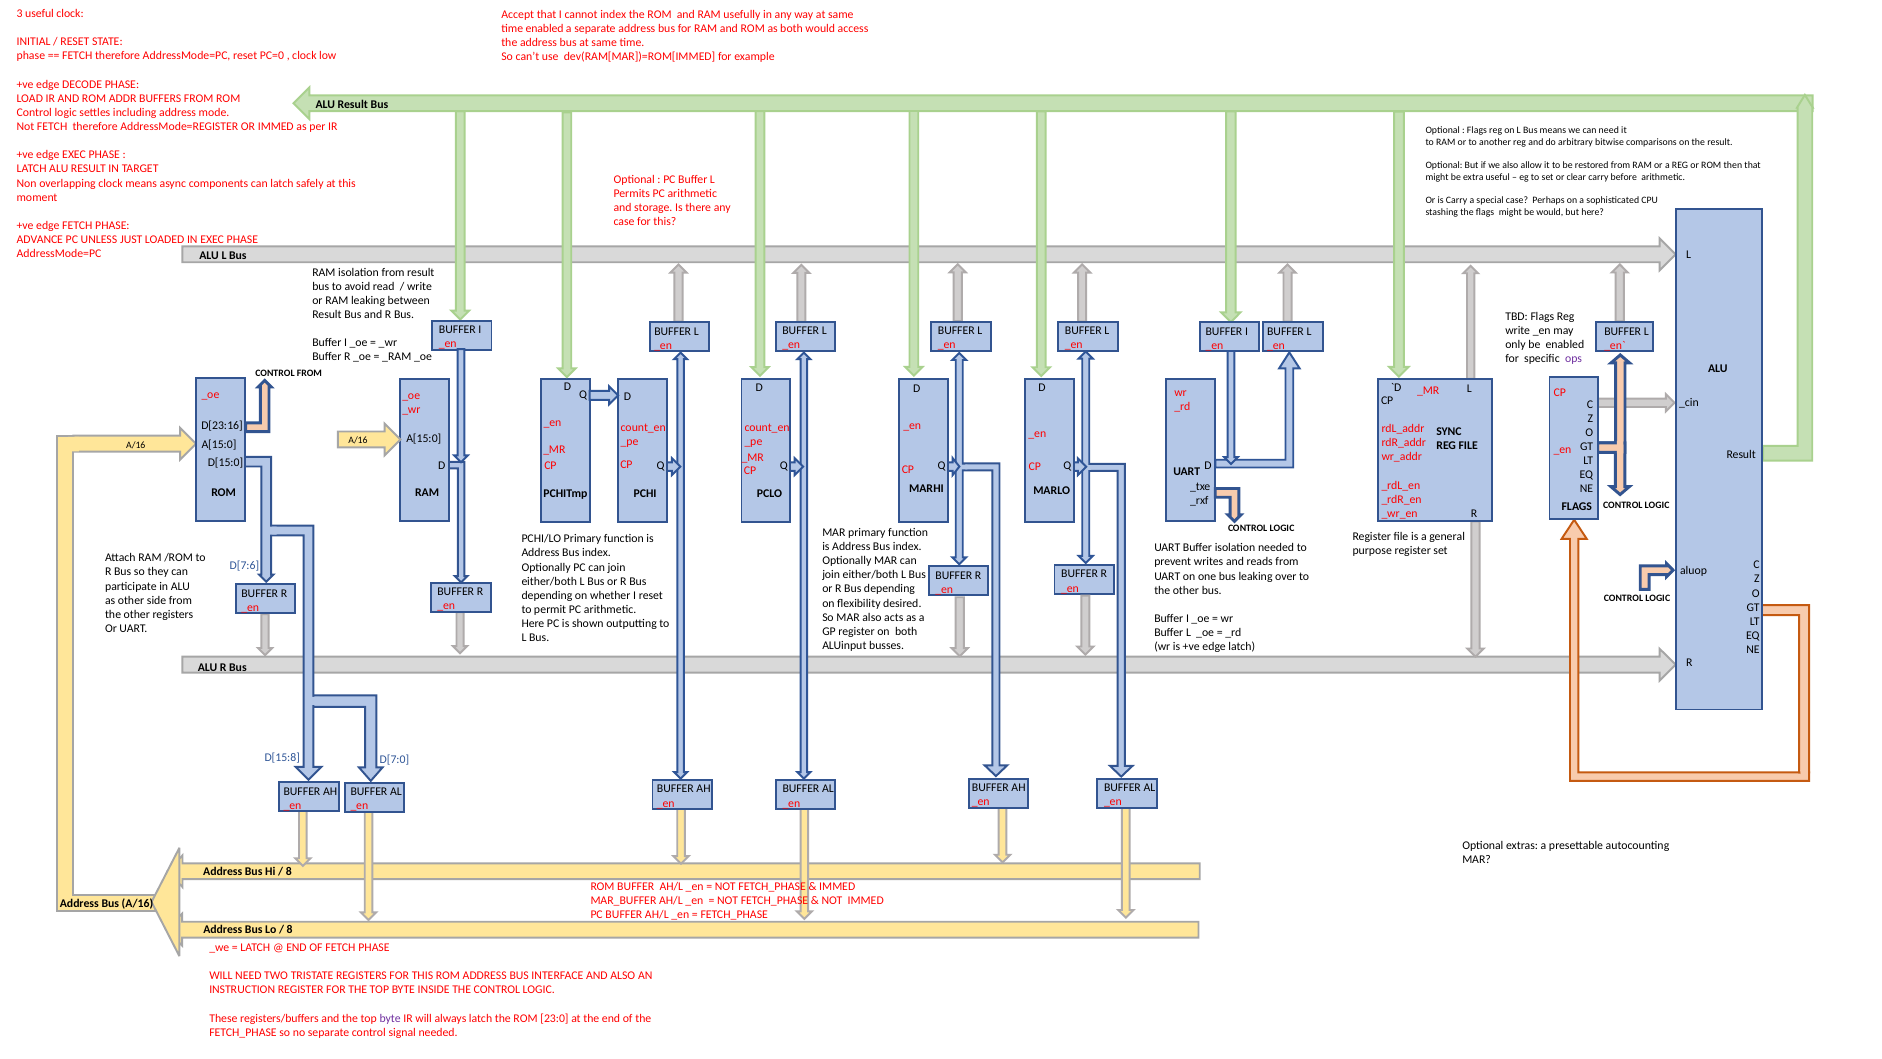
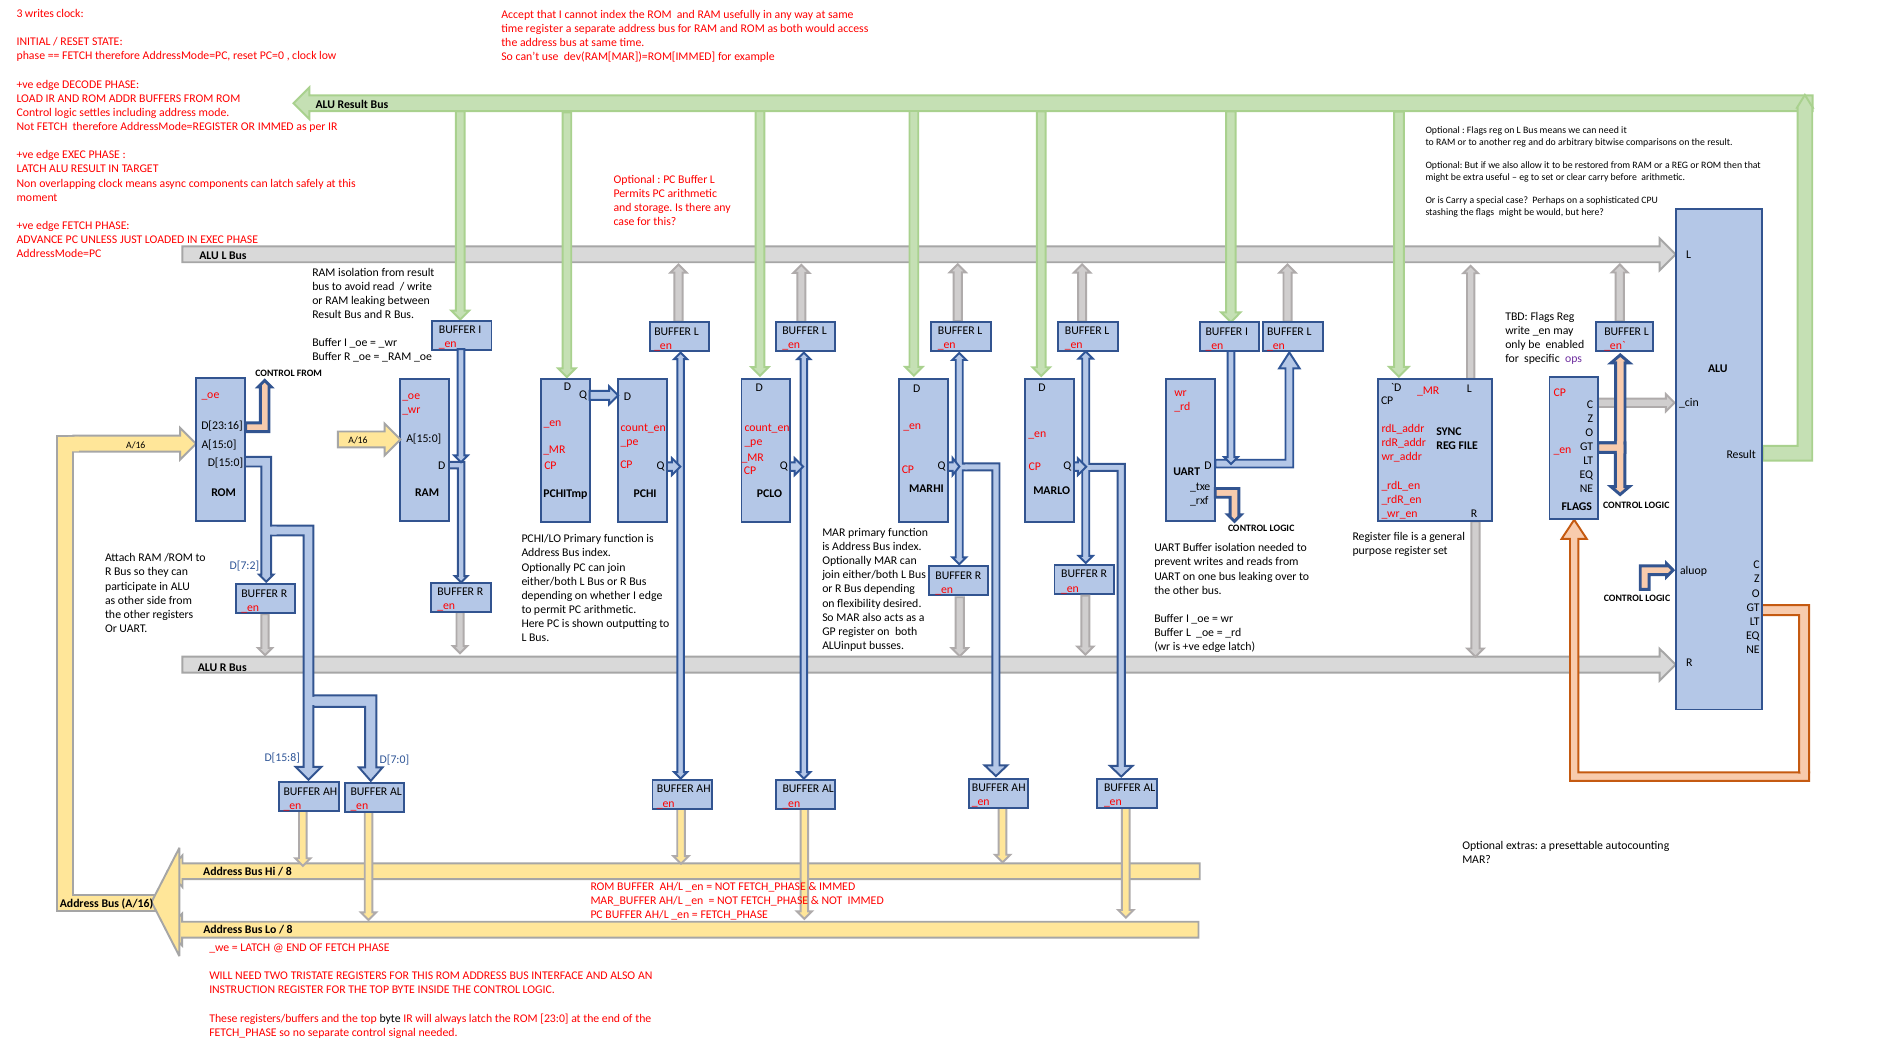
3 useful: useful -> writes
time enabled: enabled -> register
D[7:6: D[7:6 -> D[7:2
I reset: reset -> edge
byte at (390, 1018) colour: purple -> black
